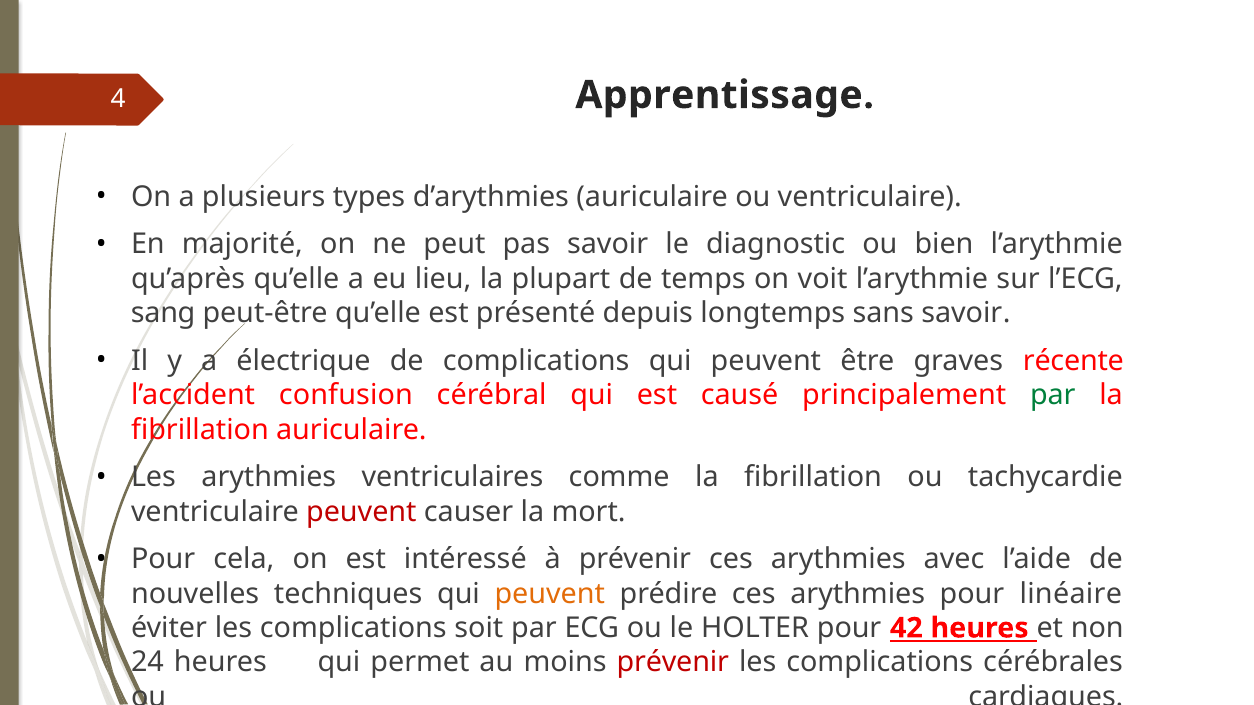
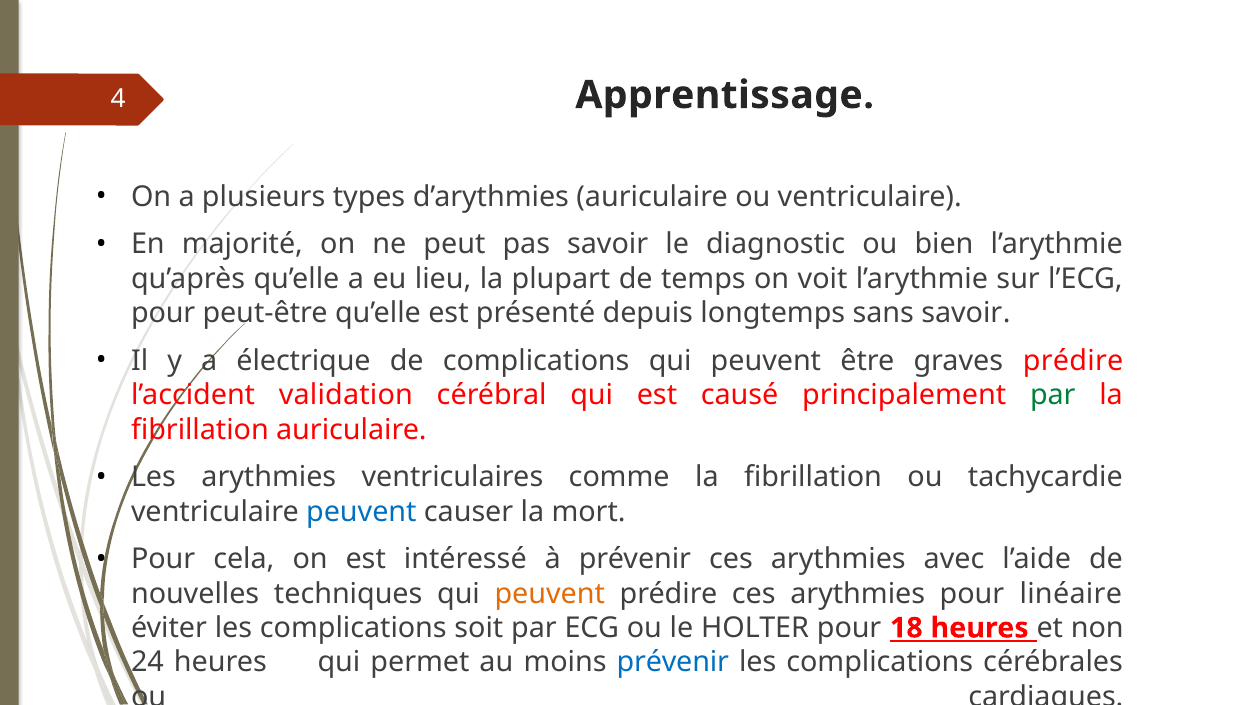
sang at (163, 313): sang -> pour
graves récente: récente -> prédire
confusion: confusion -> validation
peuvent at (361, 512) colour: red -> blue
42: 42 -> 18
prévenir at (673, 663) colour: red -> blue
